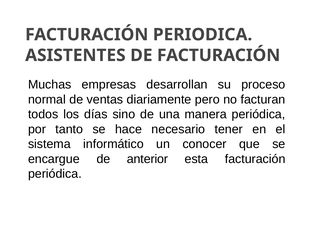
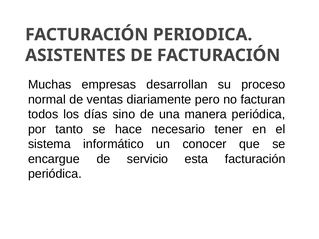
anterior: anterior -> servicio
